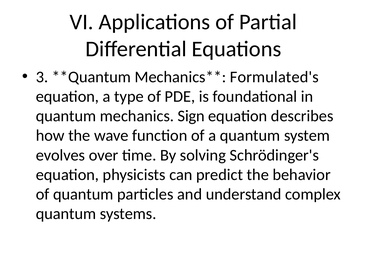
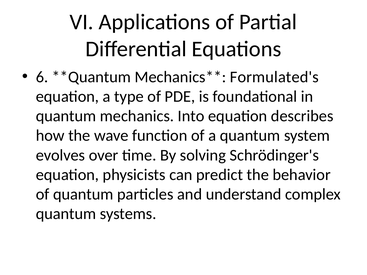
3: 3 -> 6
Sign: Sign -> Into
